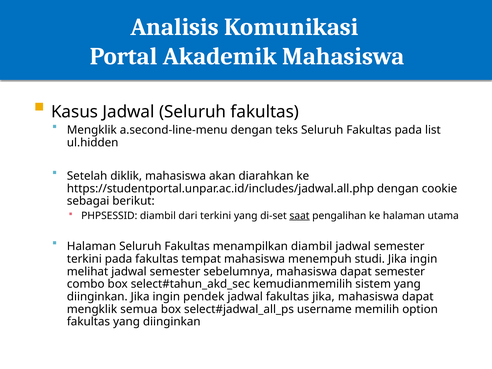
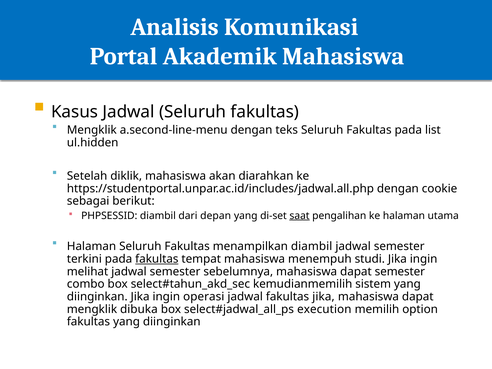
dari terkini: terkini -> depan
fakultas at (157, 259) underline: none -> present
pendek: pendek -> operasi
semua: semua -> dibuka
username: username -> execution
